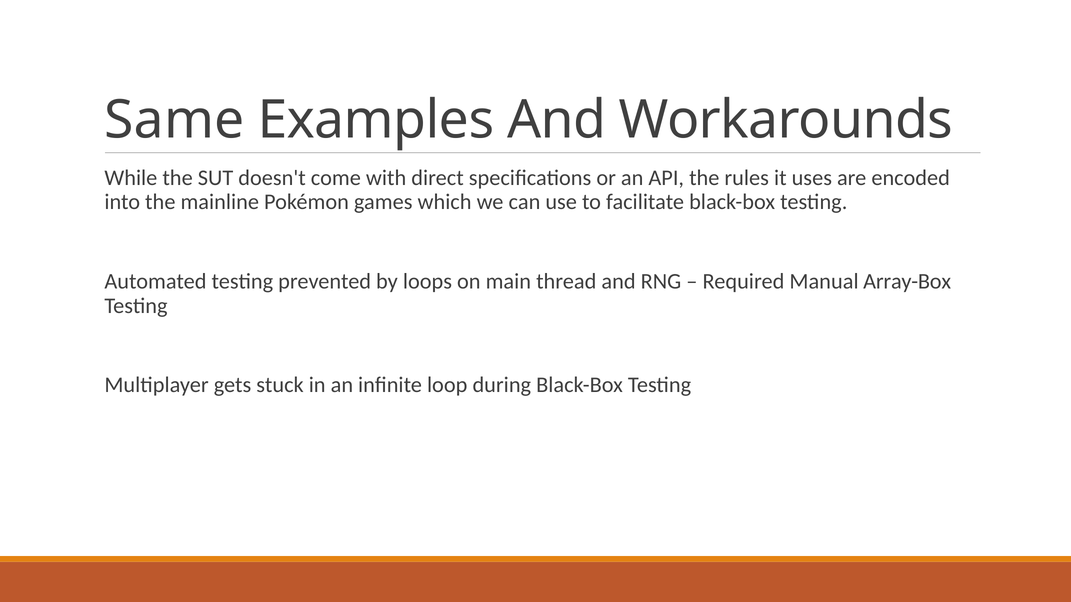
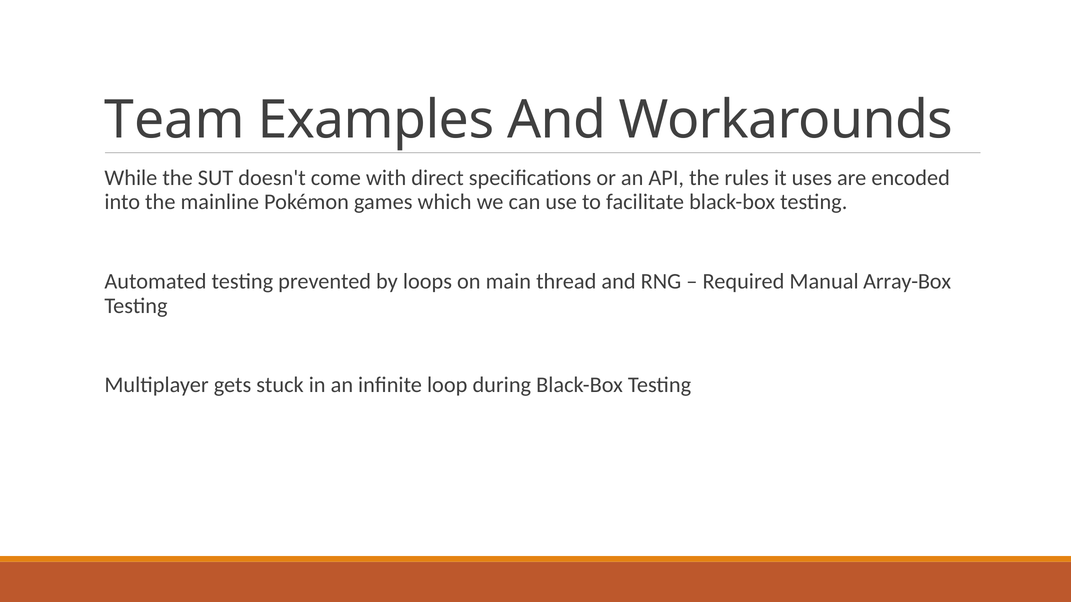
Same: Same -> Team
